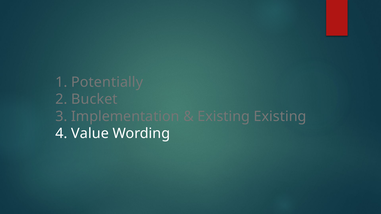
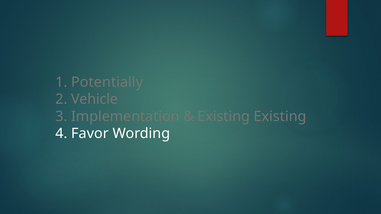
Bucket: Bucket -> Vehicle
Value: Value -> Favor
